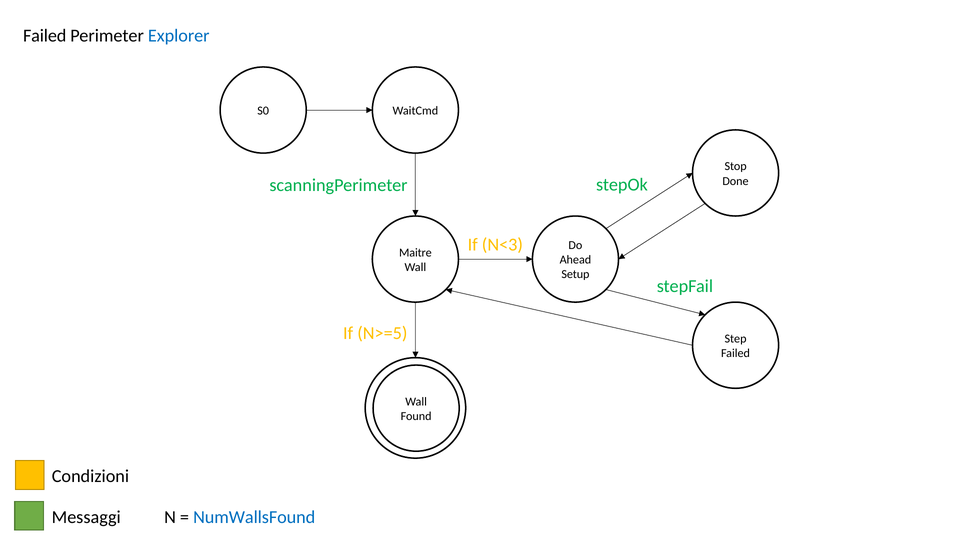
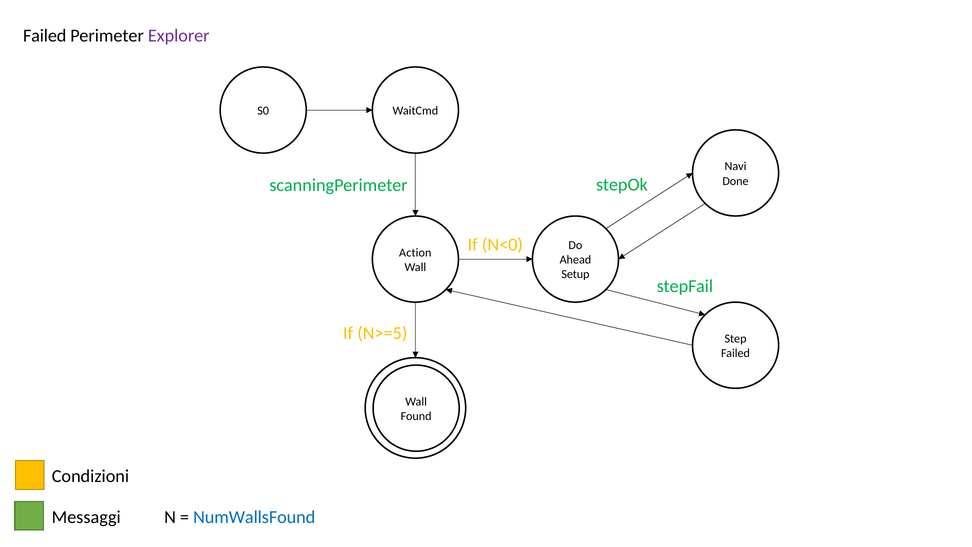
Explorer colour: blue -> purple
Stop: Stop -> Navi
N<3: N<3 -> N<0
Maitre: Maitre -> Action
